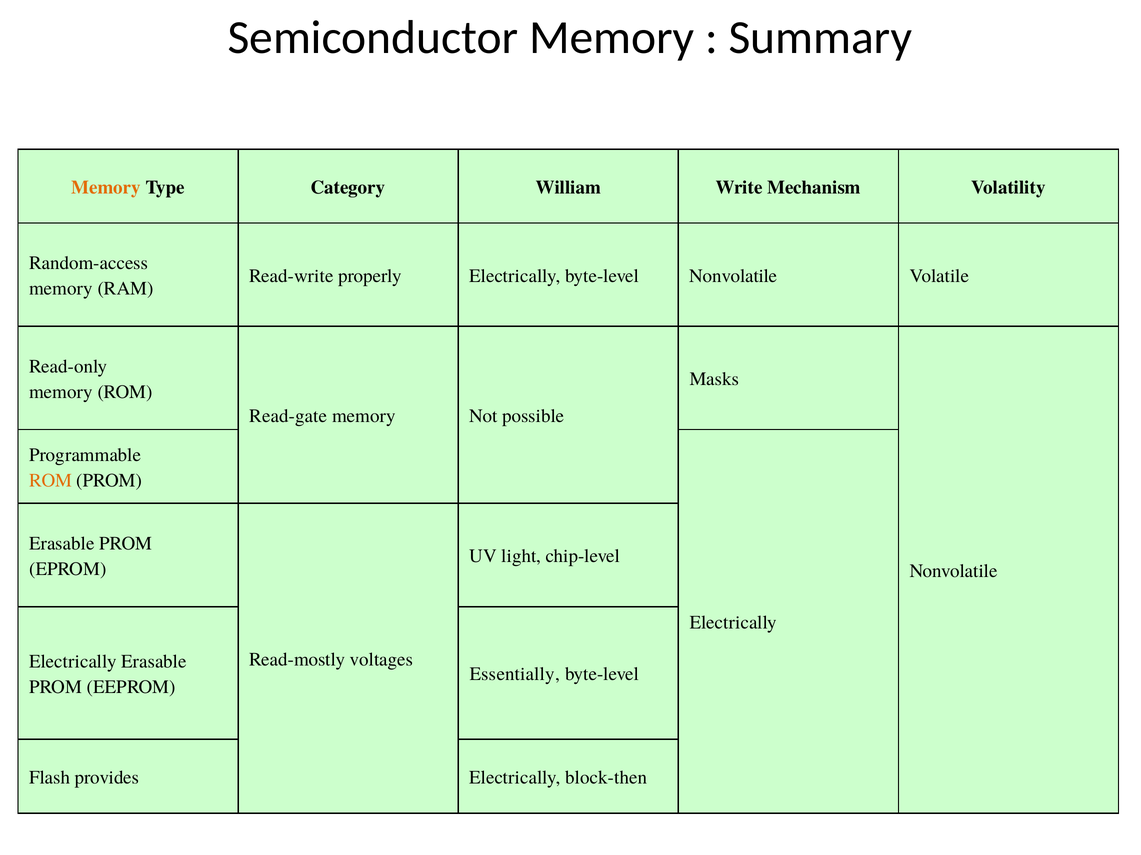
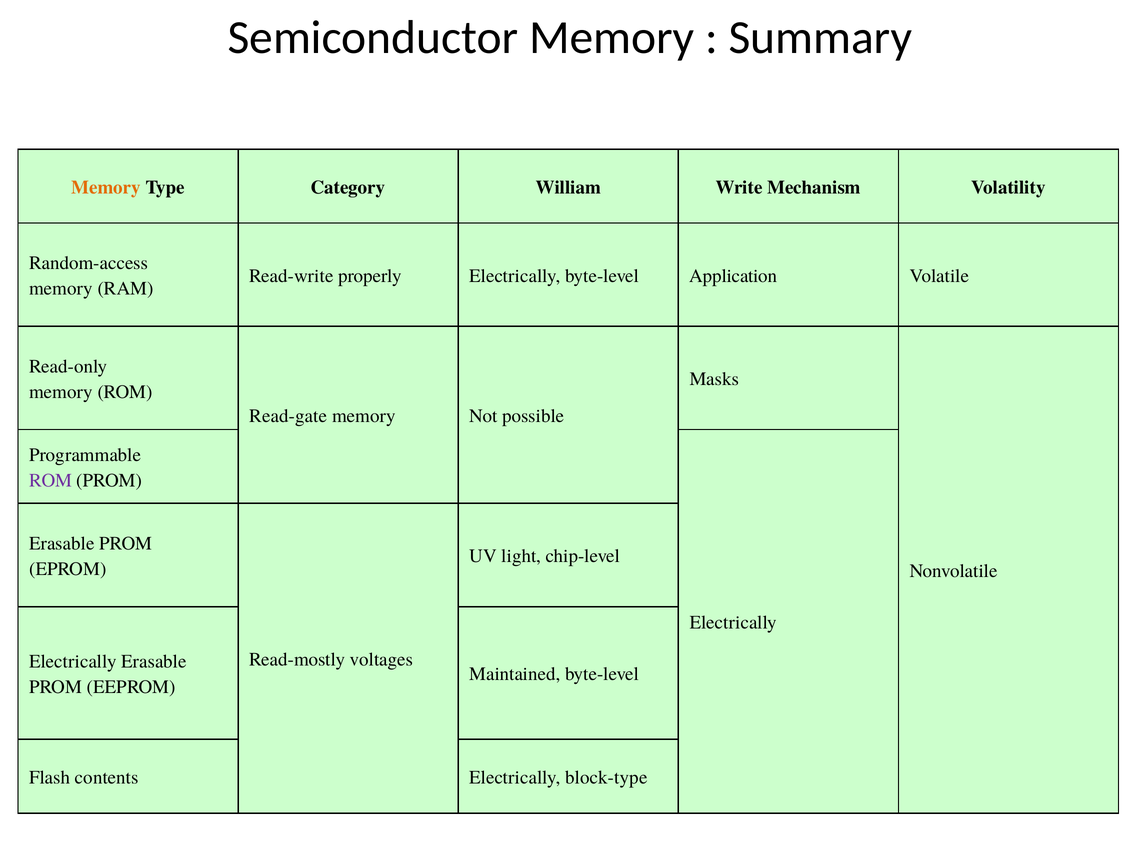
byte-level Nonvolatile: Nonvolatile -> Application
ROM at (51, 481) colour: orange -> purple
Essentially: Essentially -> Maintained
provides: provides -> contents
block-then: block-then -> block-type
